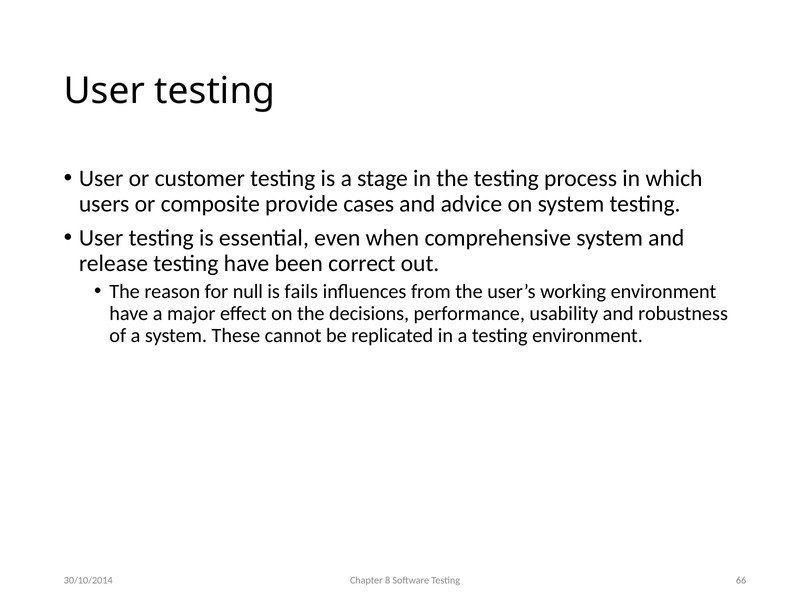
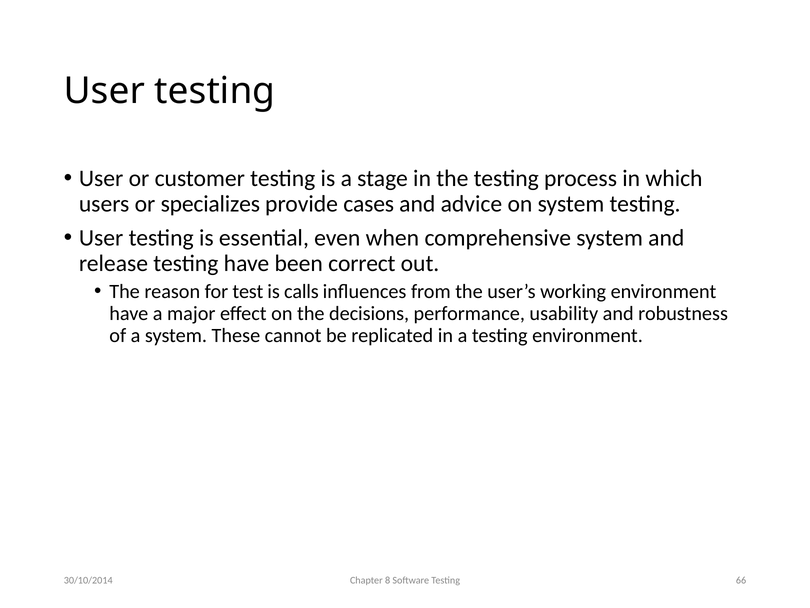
composite: composite -> specializes
null: null -> test
fails: fails -> calls
